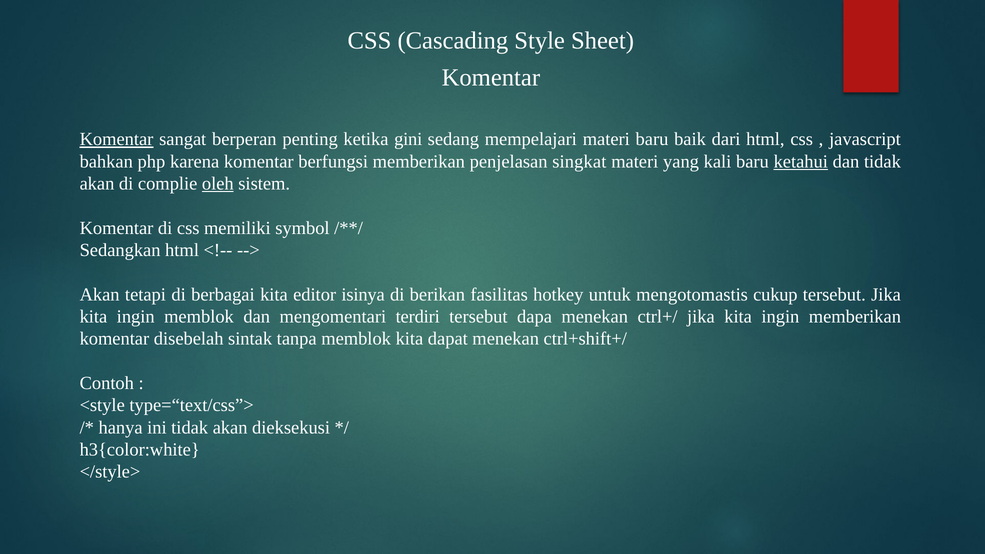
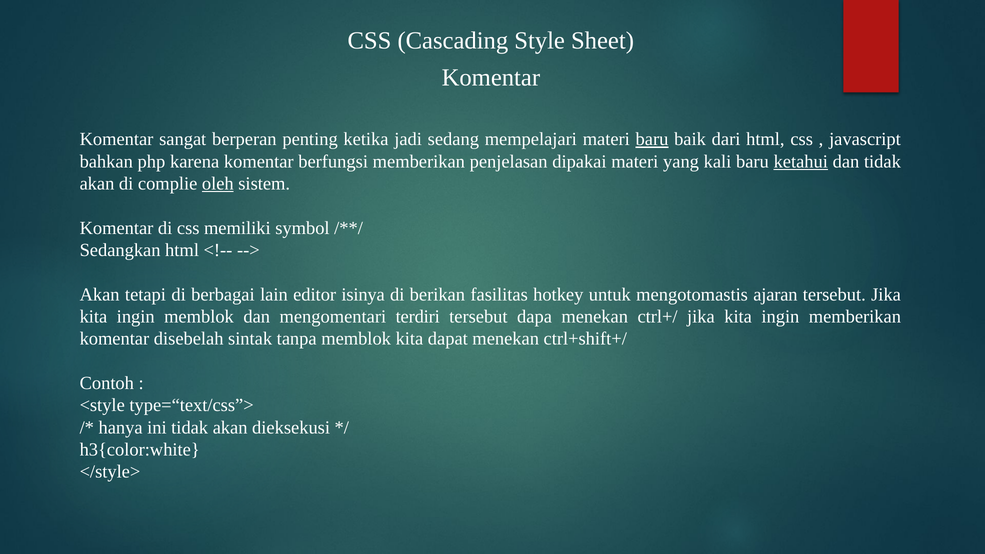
Komentar at (116, 139) underline: present -> none
gini: gini -> jadi
baru at (652, 139) underline: none -> present
singkat: singkat -> dipakai
berbagai kita: kita -> lain
cukup: cukup -> ajaran
